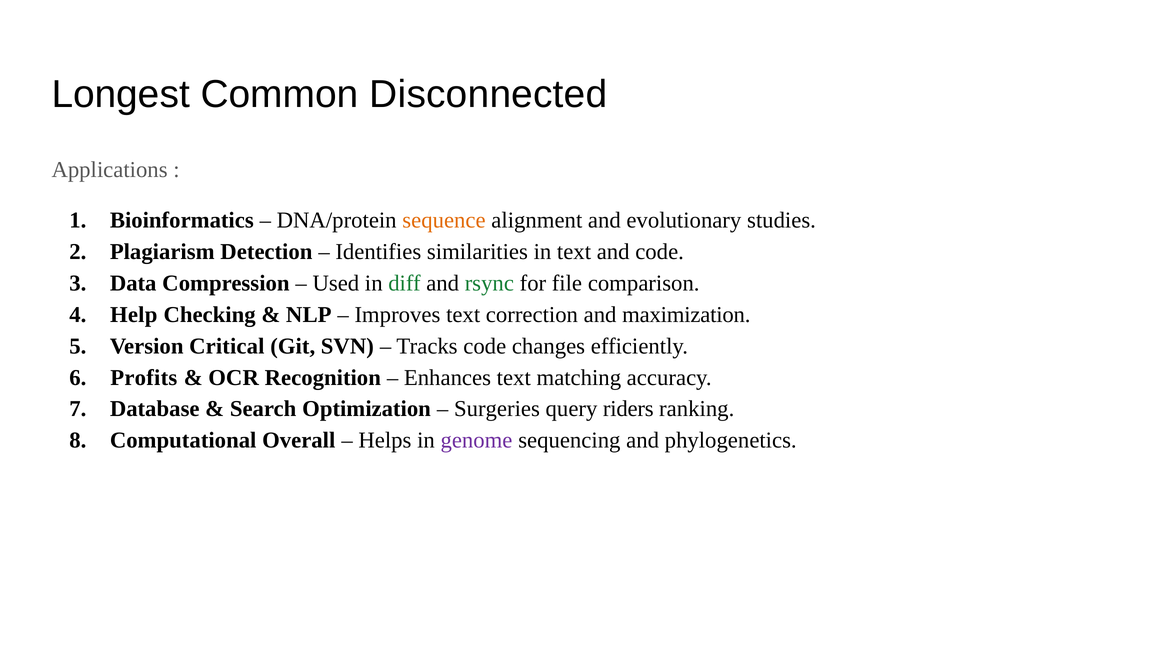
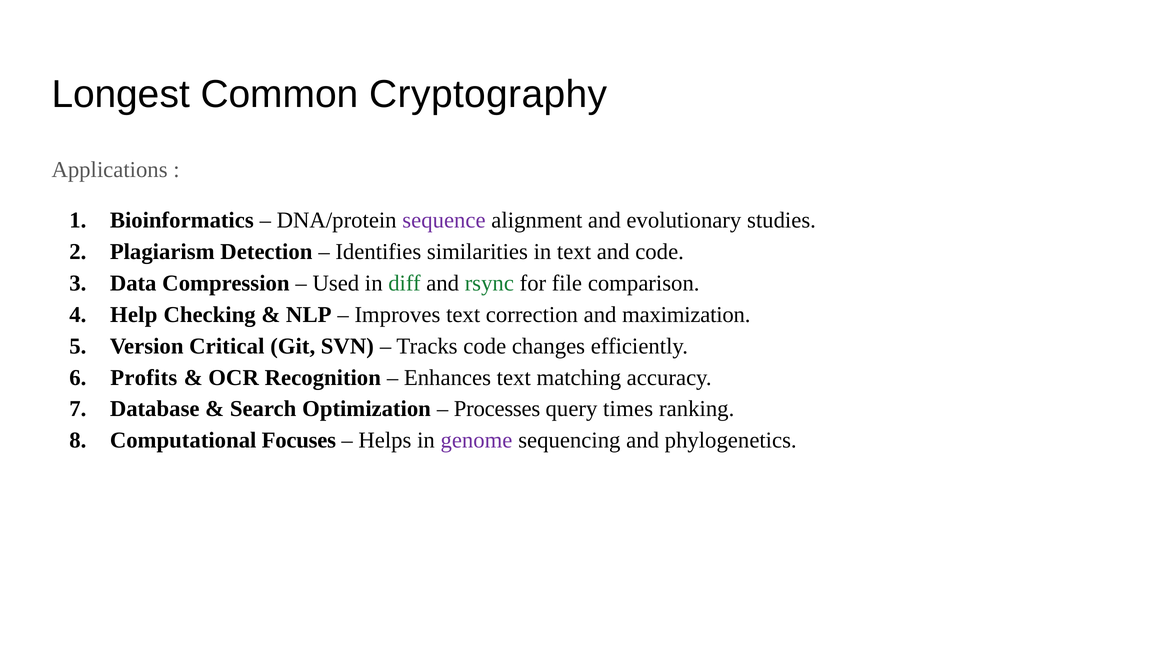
Disconnected: Disconnected -> Cryptography
sequence colour: orange -> purple
Surgeries: Surgeries -> Processes
riders: riders -> times
Overall: Overall -> Focuses
